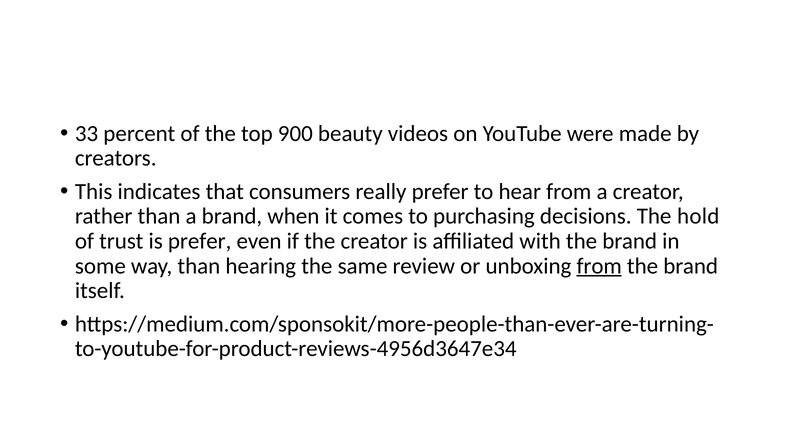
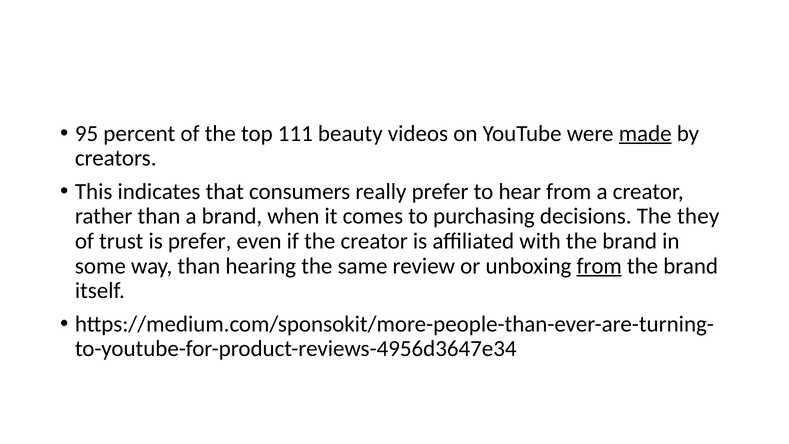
33: 33 -> 95
900: 900 -> 111
made underline: none -> present
hold: hold -> they
